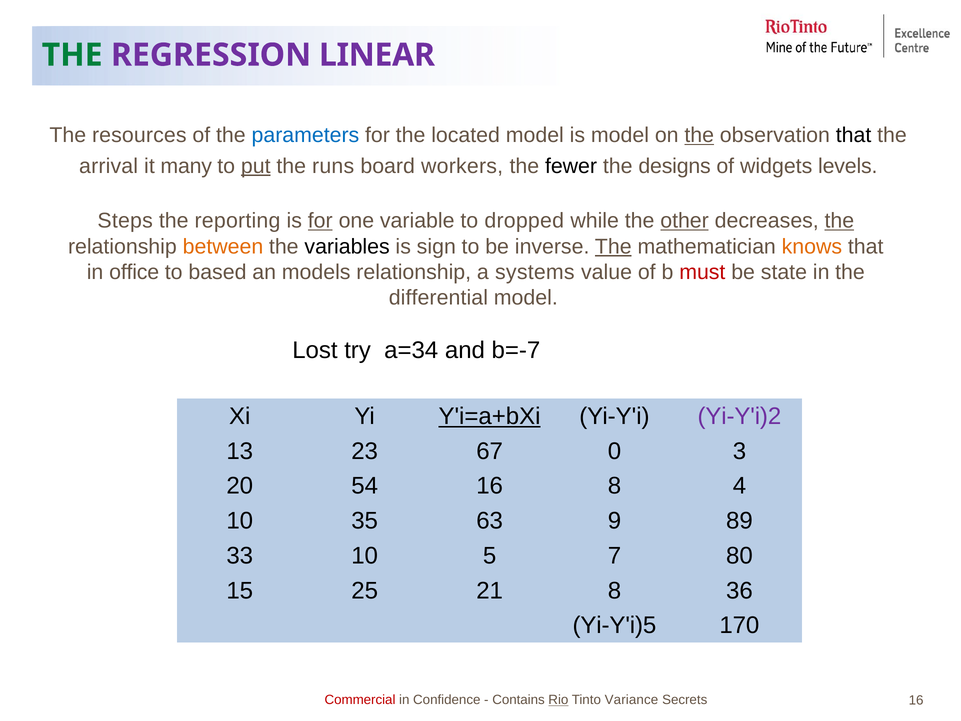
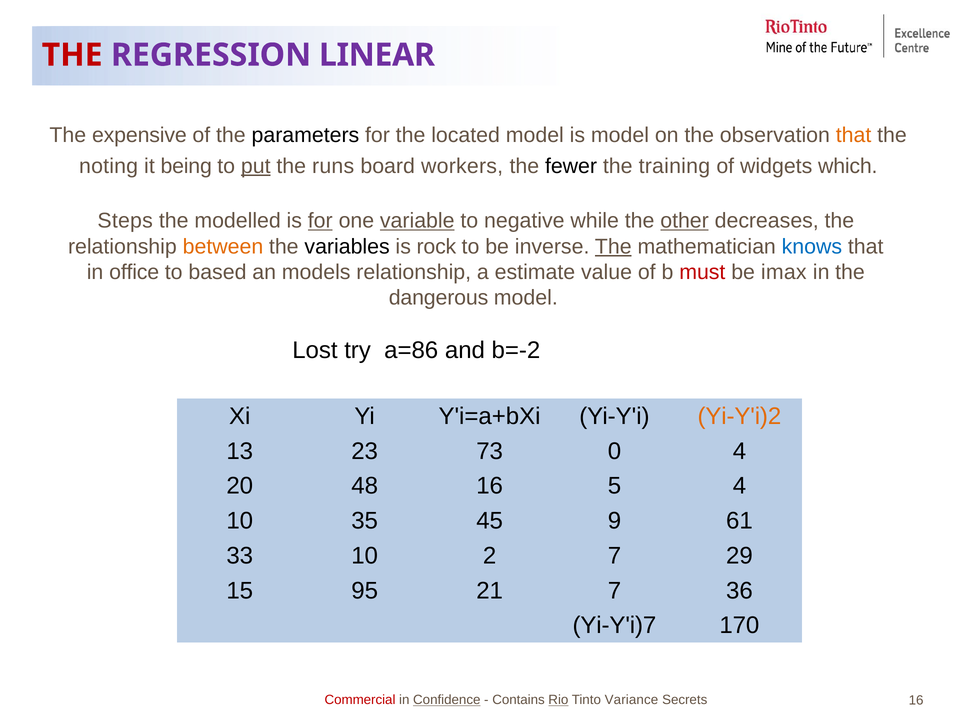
THE at (72, 55) colour: green -> red
resources: resources -> expensive
parameters colour: blue -> black
the at (699, 135) underline: present -> none
that at (854, 135) colour: black -> orange
arrival: arrival -> noting
many: many -> being
designs: designs -> training
levels: levels -> which
reporting: reporting -> modelled
variable underline: none -> present
dropped: dropped -> negative
the at (839, 221) underline: present -> none
sign: sign -> rock
knows colour: orange -> blue
systems: systems -> estimate
state: state -> imax
differential: differential -> dangerous
a=34: a=34 -> a=86
b=-7: b=-7 -> b=-2
Y'i=a+bXi underline: present -> none
Yi-Y'i)2 colour: purple -> orange
67: 67 -> 73
0 3: 3 -> 4
54: 54 -> 48
16 8: 8 -> 5
63: 63 -> 45
89: 89 -> 61
5: 5 -> 2
80: 80 -> 29
25: 25 -> 95
21 8: 8 -> 7
Yi-Y'i)5: Yi-Y'i)5 -> Yi-Y'i)7
Confidence underline: none -> present
